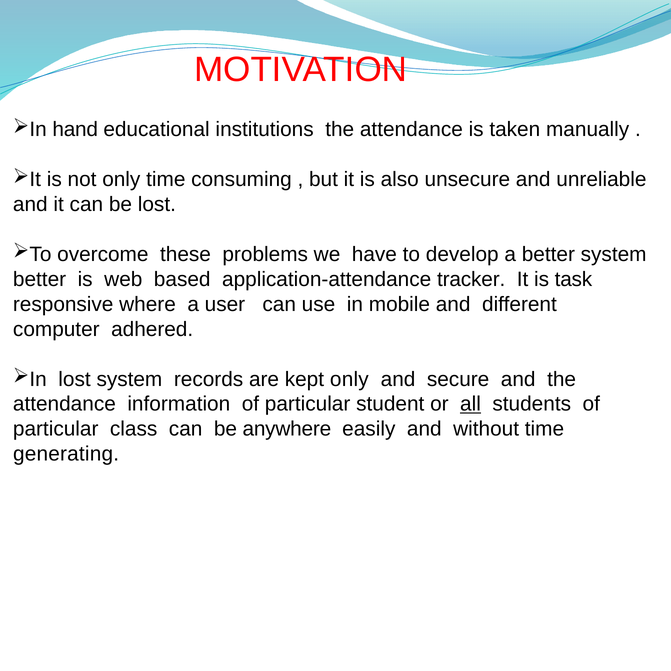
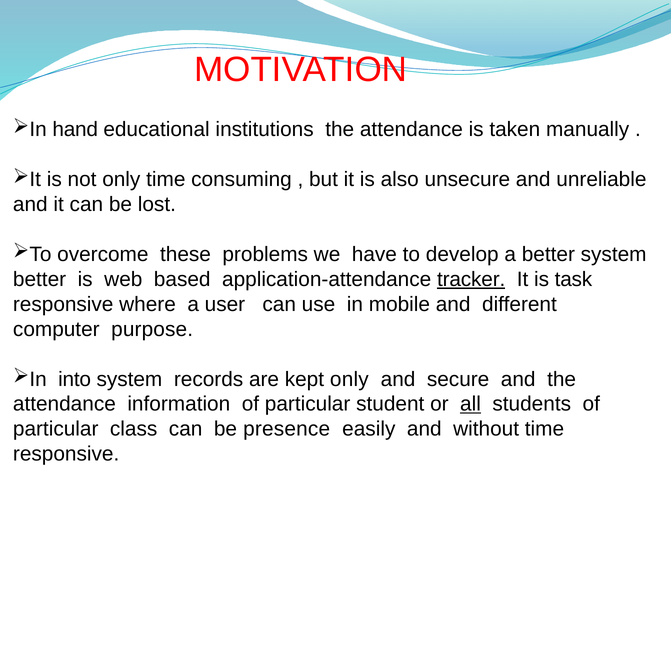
tracker underline: none -> present
adhered: adhered -> purpose
lost at (75, 379): lost -> into
anywhere: anywhere -> presence
generating at (66, 454): generating -> responsive
